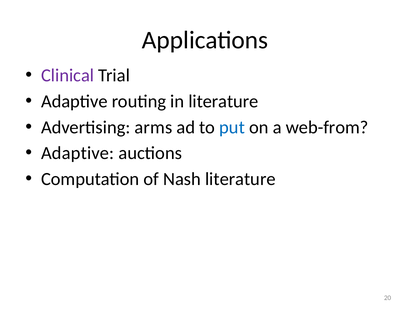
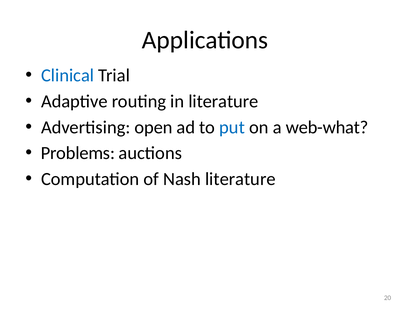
Clinical colour: purple -> blue
arms: arms -> open
web-from: web-from -> web-what
Adaptive at (78, 153): Adaptive -> Problems
